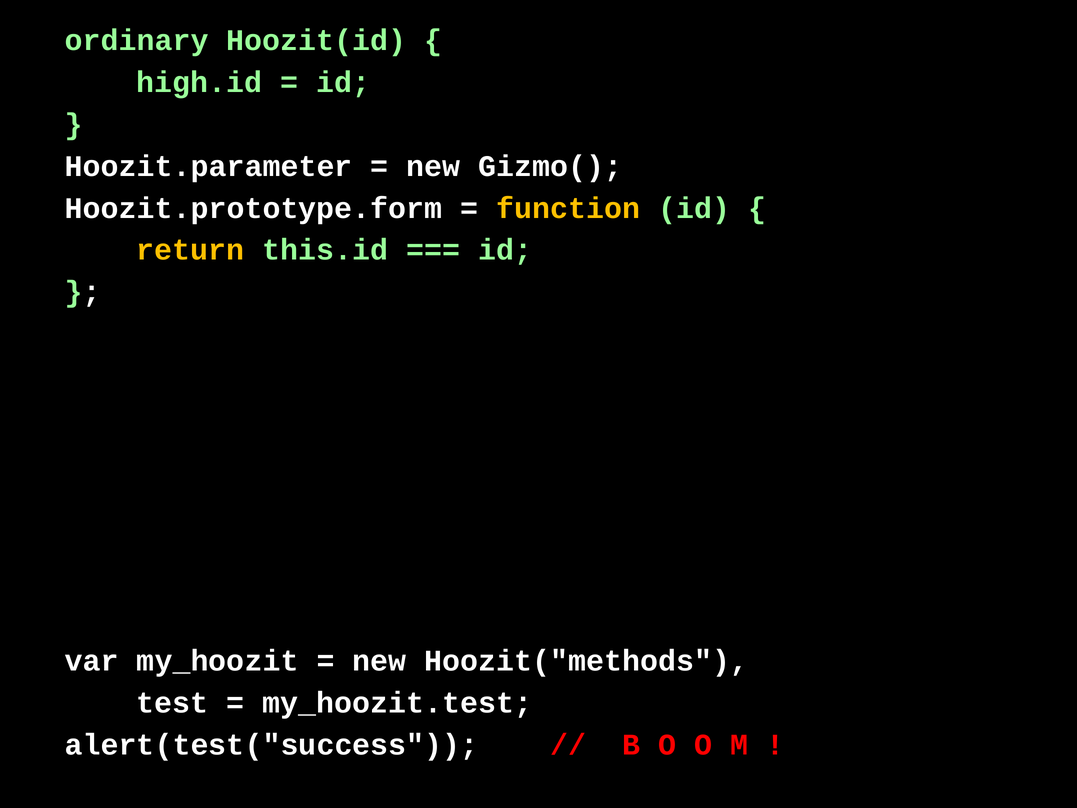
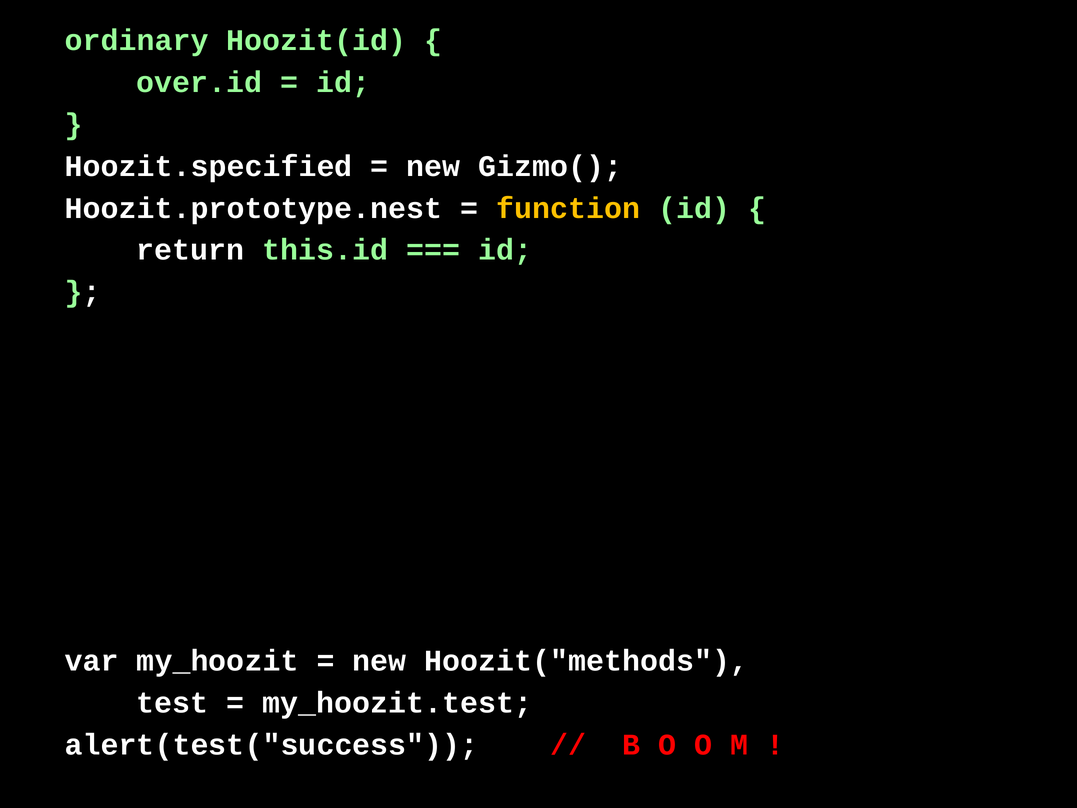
high.id: high.id -> over.id
Hoozit.parameter: Hoozit.parameter -> Hoozit.specified
Hoozit.prototype.form: Hoozit.prototype.form -> Hoozit.prototype.nest
return at (190, 250) colour: yellow -> white
